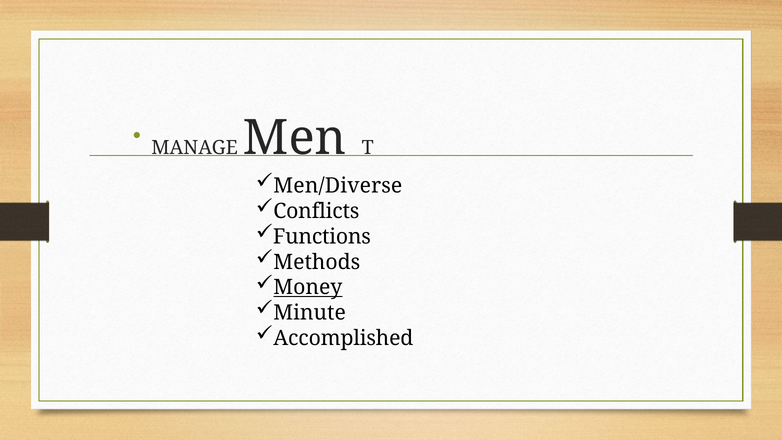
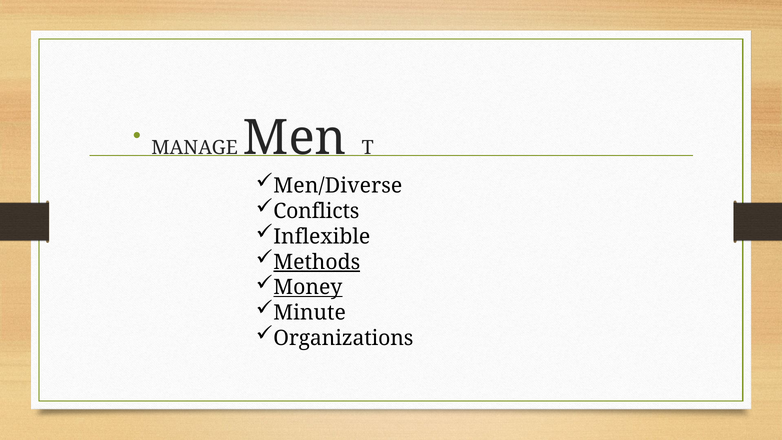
Functions: Functions -> Inflexible
Methods underline: none -> present
Accomplished: Accomplished -> Organizations
